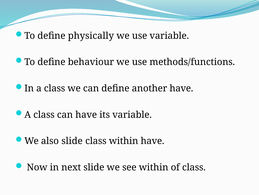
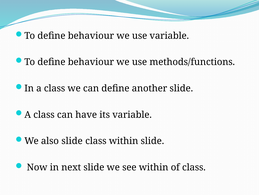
physically at (91, 36): physically -> behaviour
another have: have -> slide
within have: have -> slide
